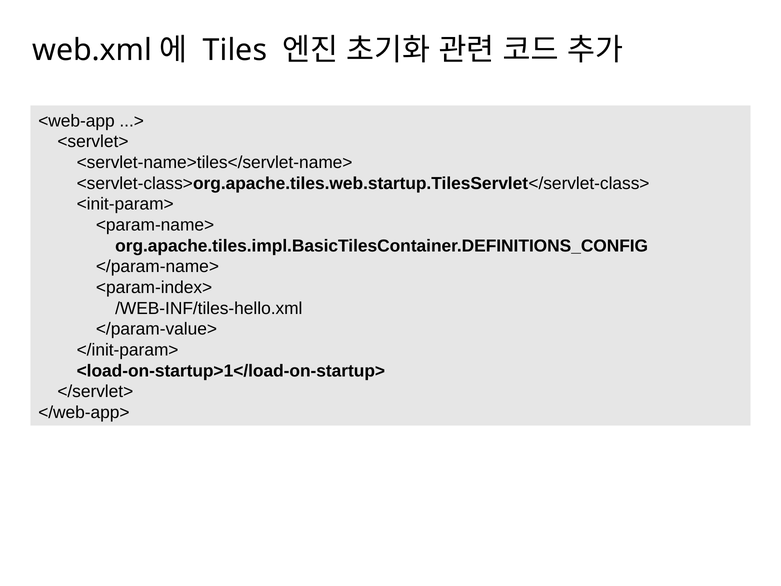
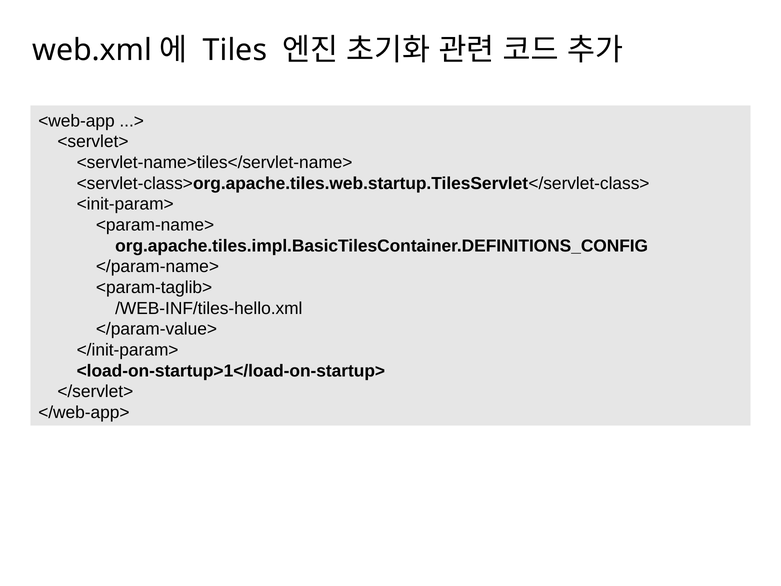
<param-index>: <param-index> -> <param-taglib>
